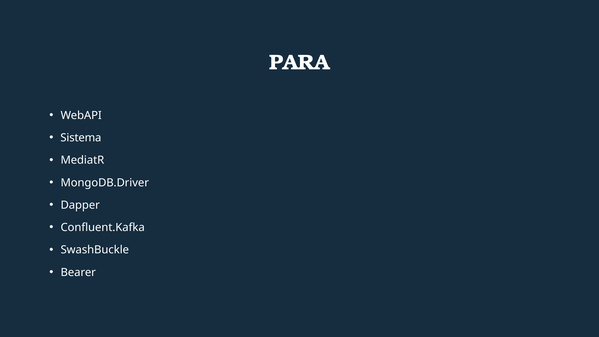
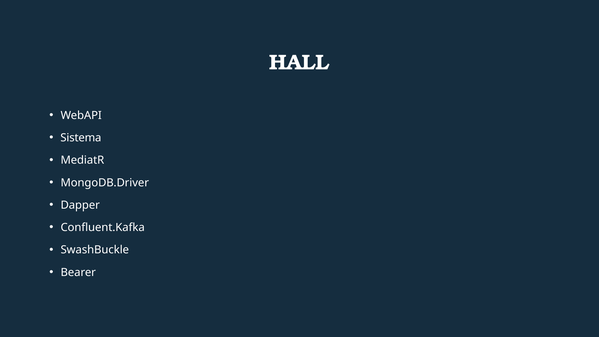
PARA: PARA -> HALL
